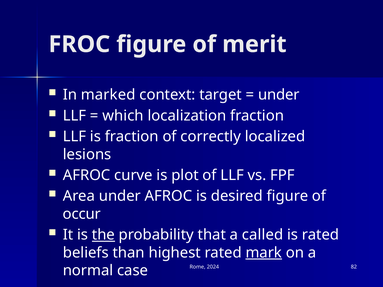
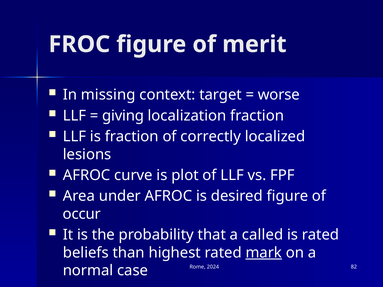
marked: marked -> missing
under at (279, 95): under -> worse
which: which -> giving
the underline: present -> none
